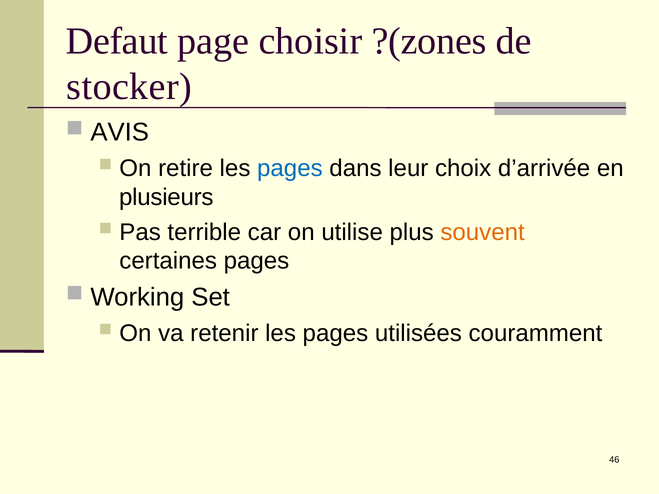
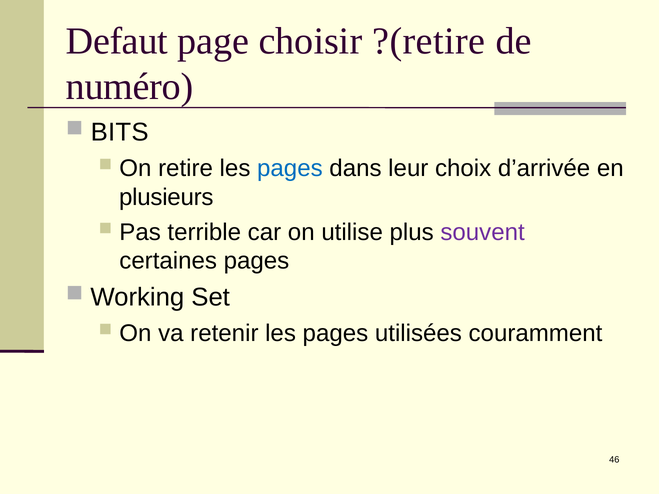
?(zones: ?(zones -> ?(retire
stocker: stocker -> numéro
AVIS: AVIS -> BITS
souvent colour: orange -> purple
